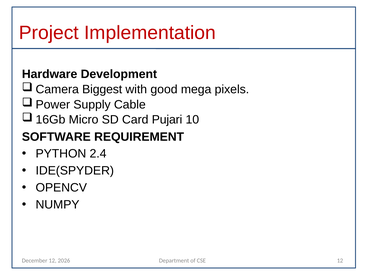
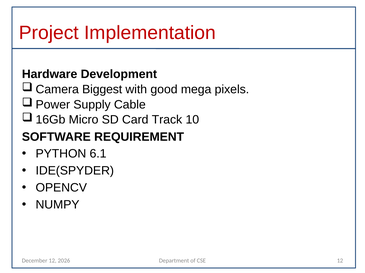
Pujari: Pujari -> Track
2.4: 2.4 -> 6.1
